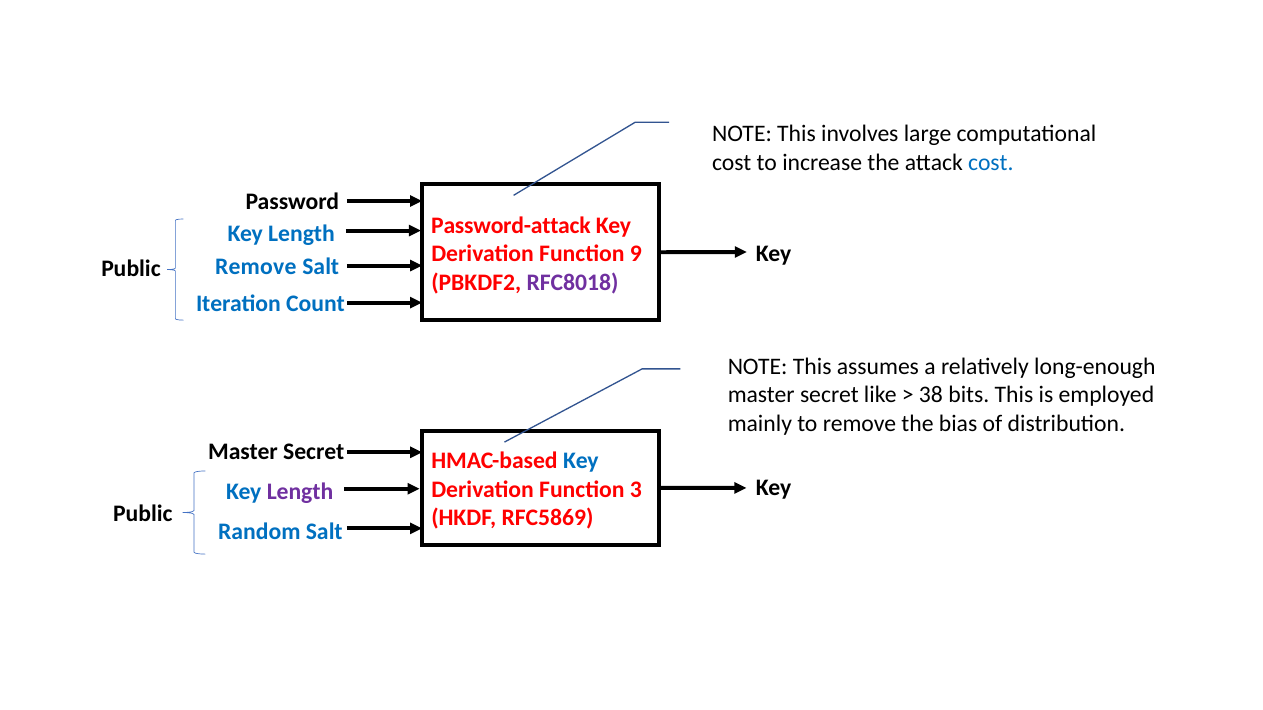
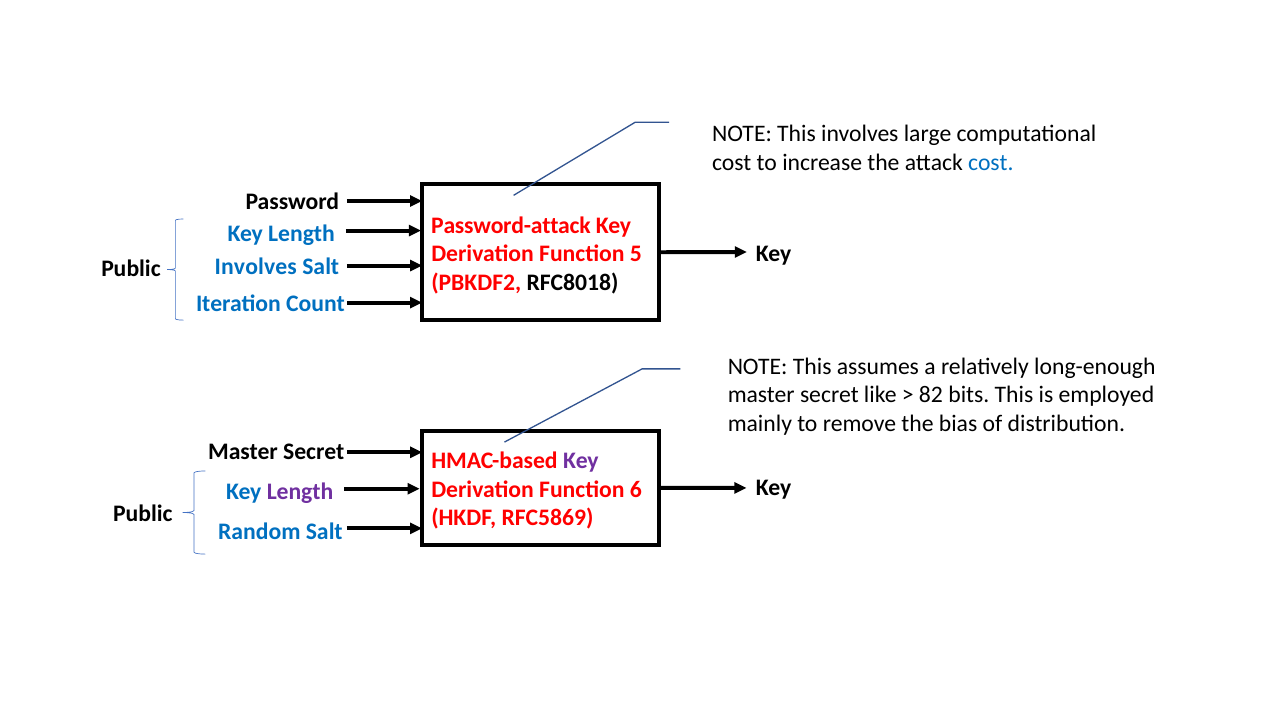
9: 9 -> 5
Remove at (256, 267): Remove -> Involves
RFC8018 colour: purple -> black
38: 38 -> 82
Key at (581, 461) colour: blue -> purple
3: 3 -> 6
